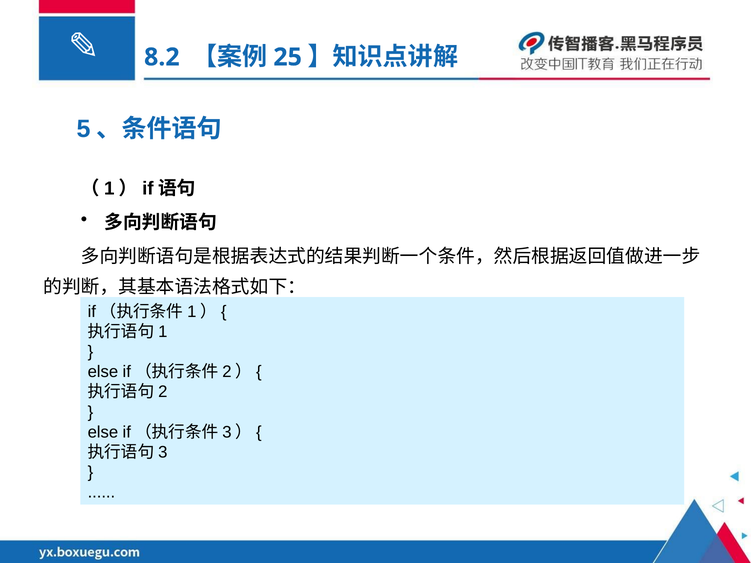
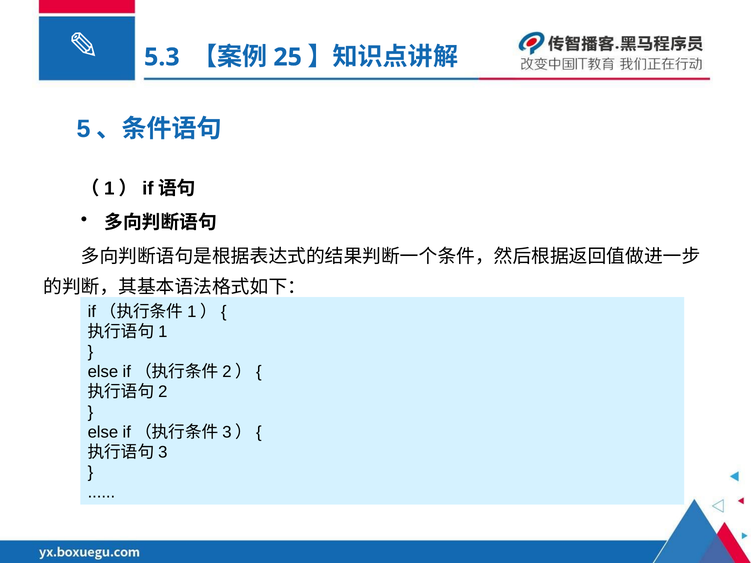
8.2: 8.2 -> 5.3
